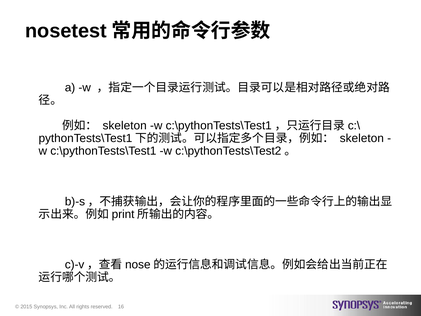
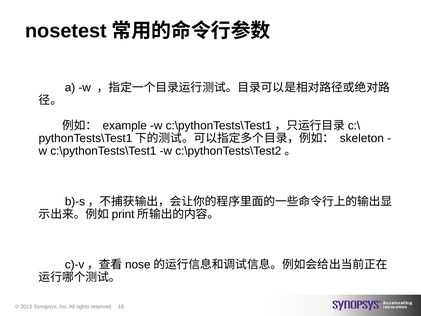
skeleton at (125, 126): skeleton -> example
